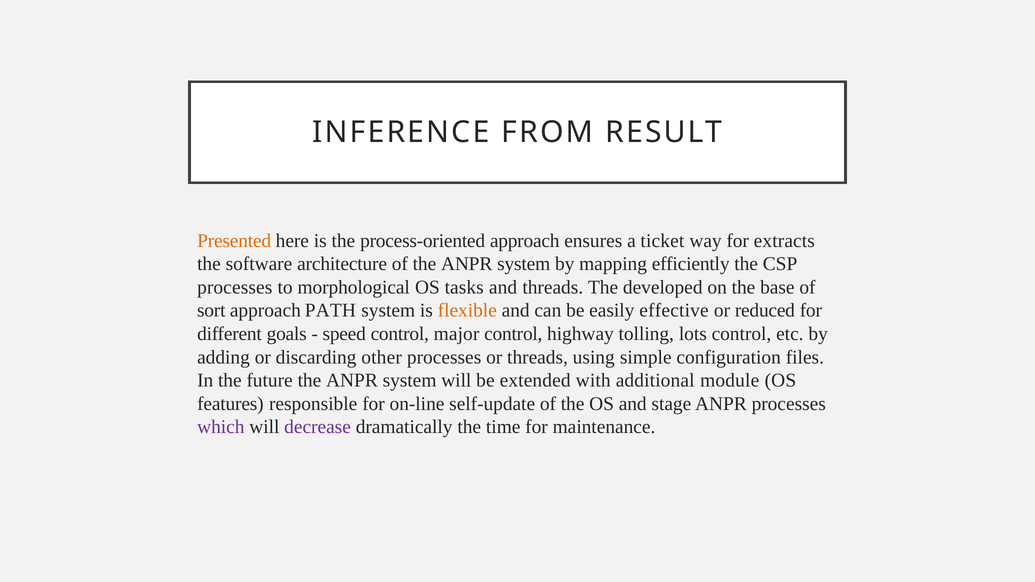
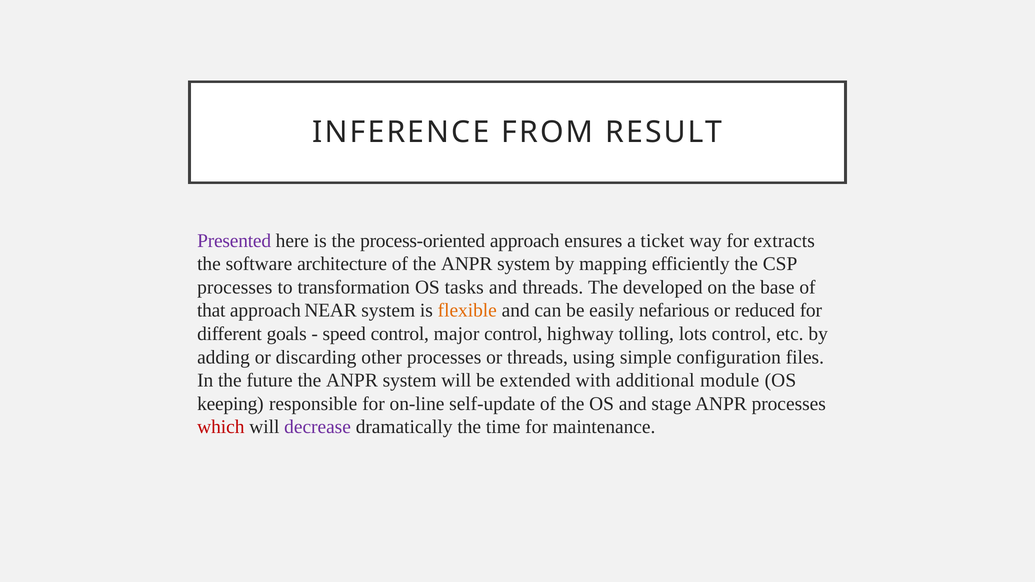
Presented colour: orange -> purple
morphological: morphological -> transformation
sort: sort -> that
PATH: PATH -> NEAR
effective: effective -> nefarious
features: features -> keeping
which colour: purple -> red
